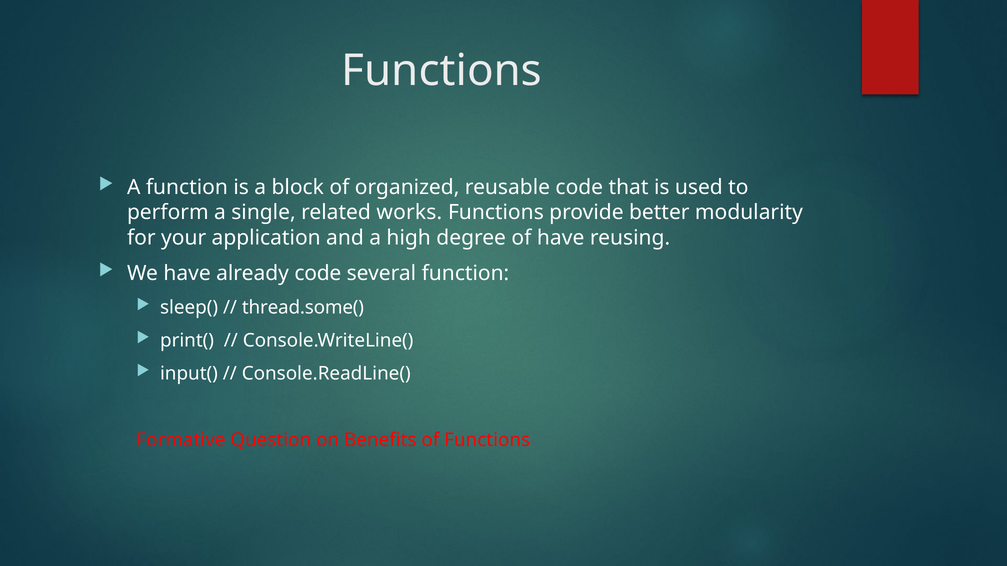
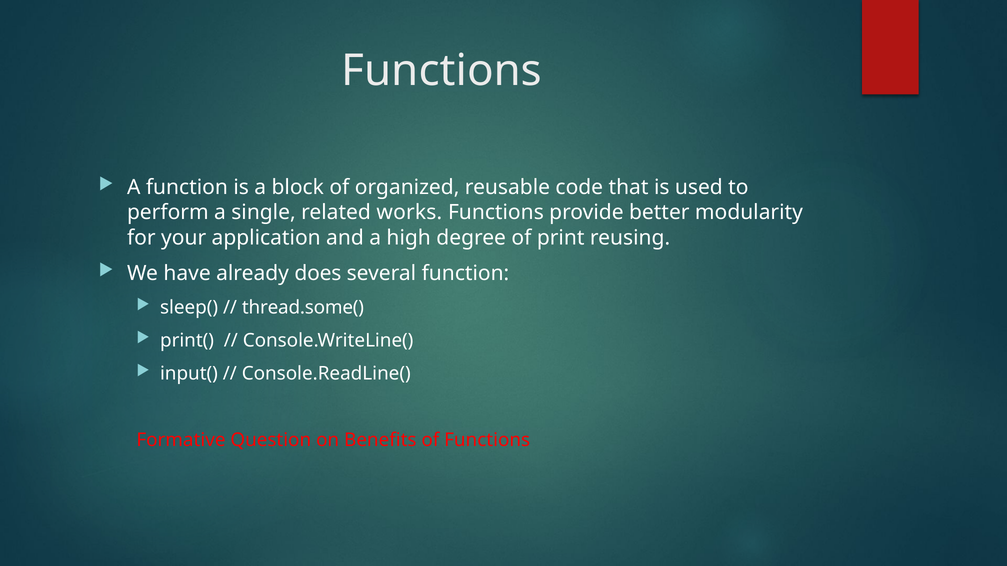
of have: have -> print
already code: code -> does
